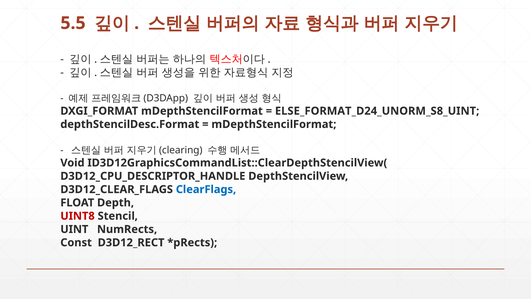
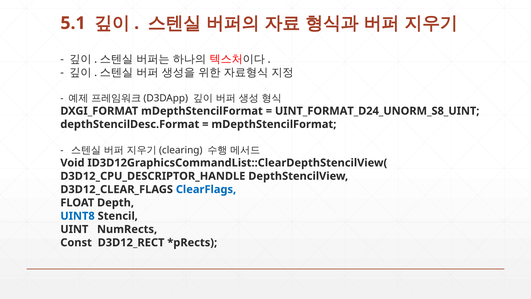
5.5: 5.5 -> 5.1
ELSE_FORMAT_D24_UNORM_S8_UINT: ELSE_FORMAT_D24_UNORM_S8_UINT -> UINT_FORMAT_D24_UNORM_S8_UINT
UINT8 colour: red -> blue
